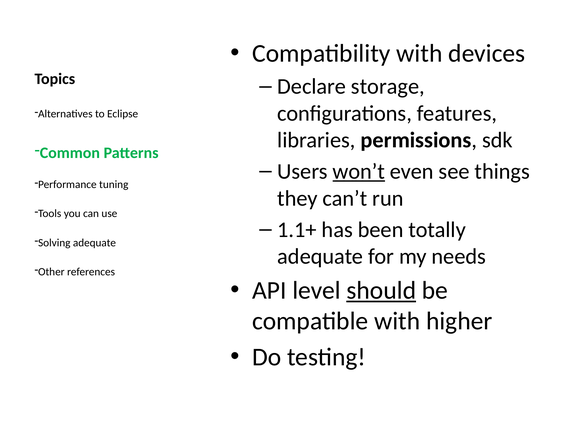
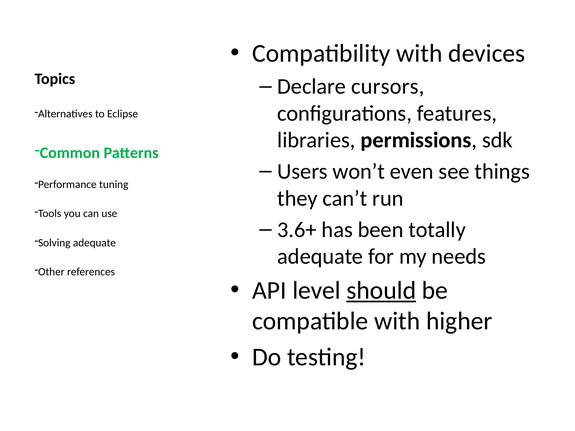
storage: storage -> cursors
won’t underline: present -> none
1.1+: 1.1+ -> 3.6+
